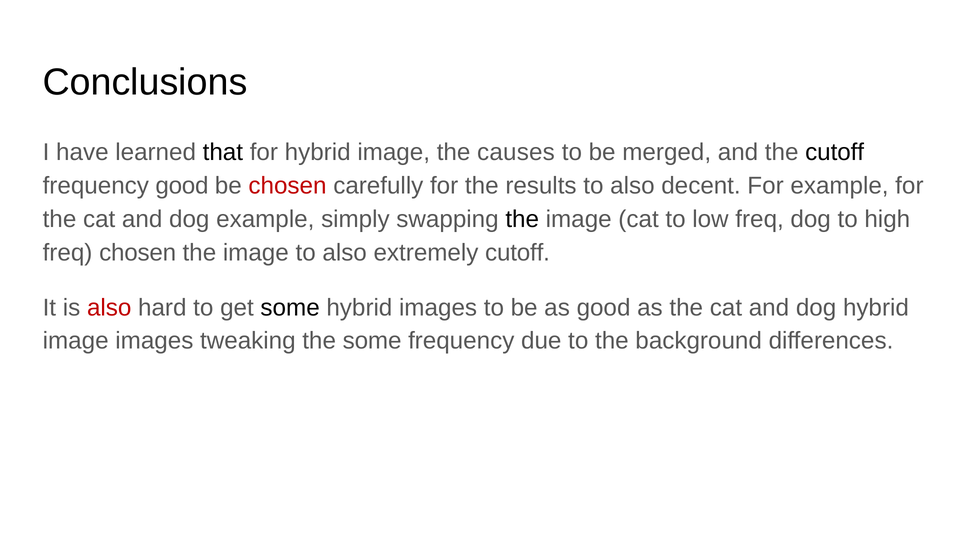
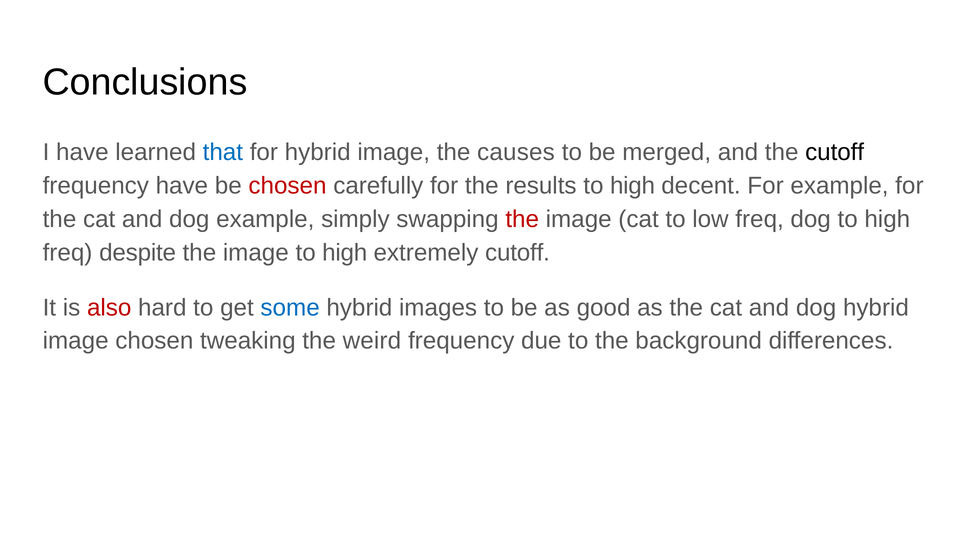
that colour: black -> blue
frequency good: good -> have
results to also: also -> high
the at (522, 219) colour: black -> red
freq chosen: chosen -> despite
image to also: also -> high
some at (290, 308) colour: black -> blue
image images: images -> chosen
the some: some -> weird
